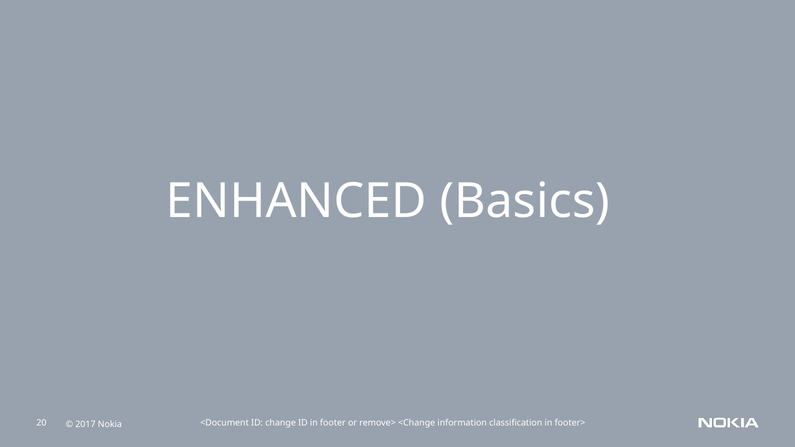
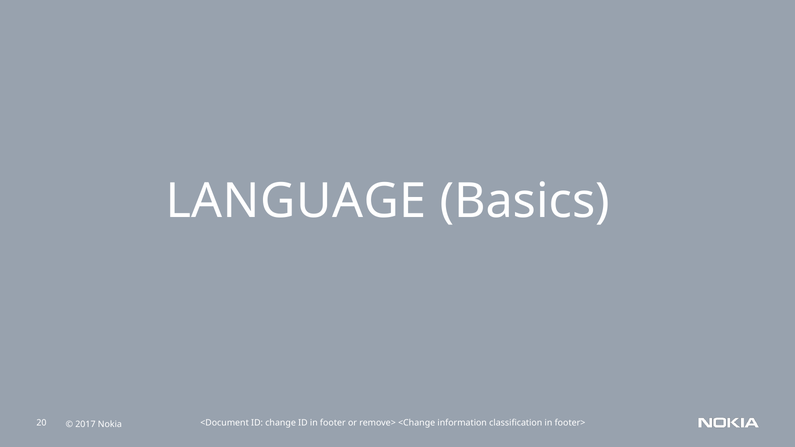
ENHANCED: ENHANCED -> LANGUAGE
